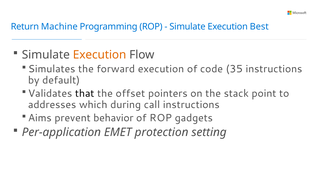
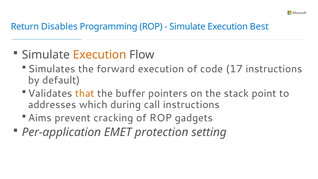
Machine: Machine -> Disables
35: 35 -> 17
that colour: black -> orange
offset: offset -> buffer
behavior: behavior -> cracking
